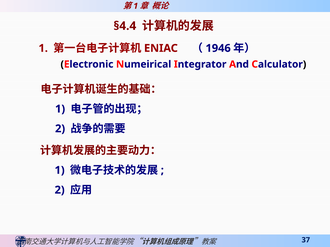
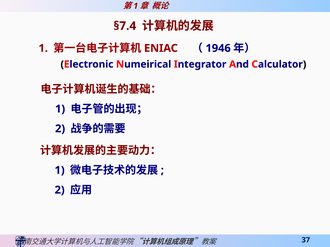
§4.4: §4.4 -> §7.4
